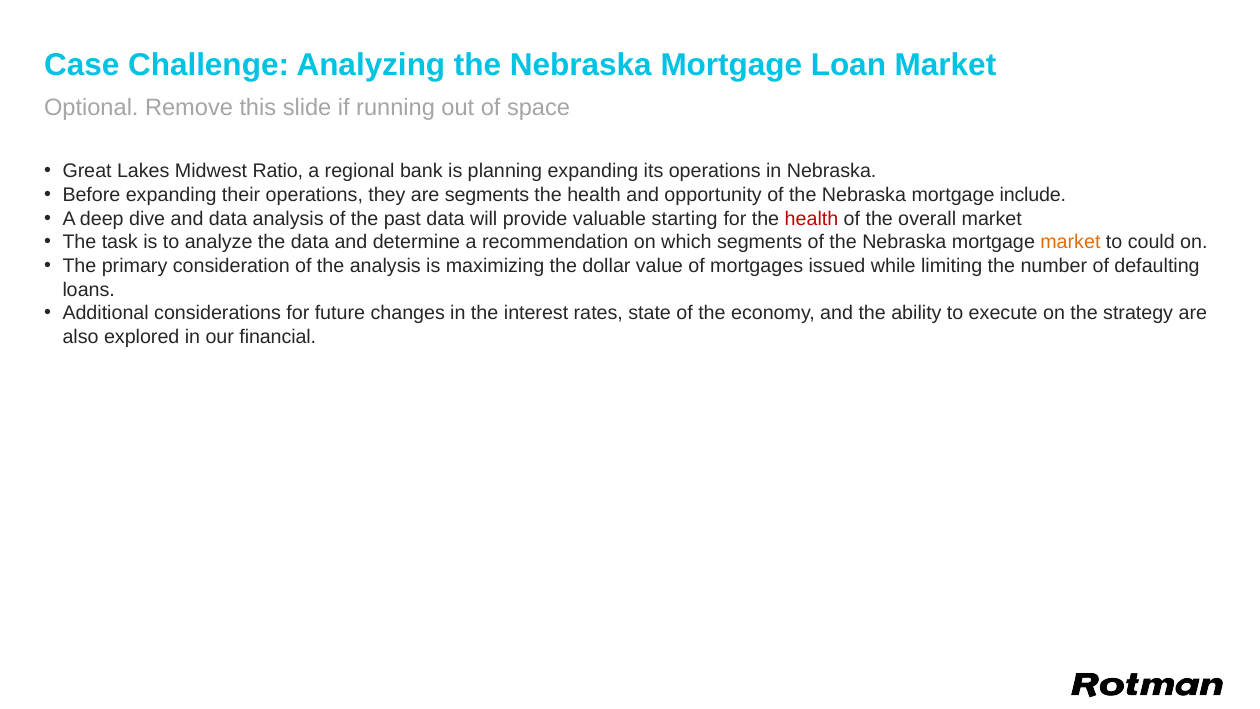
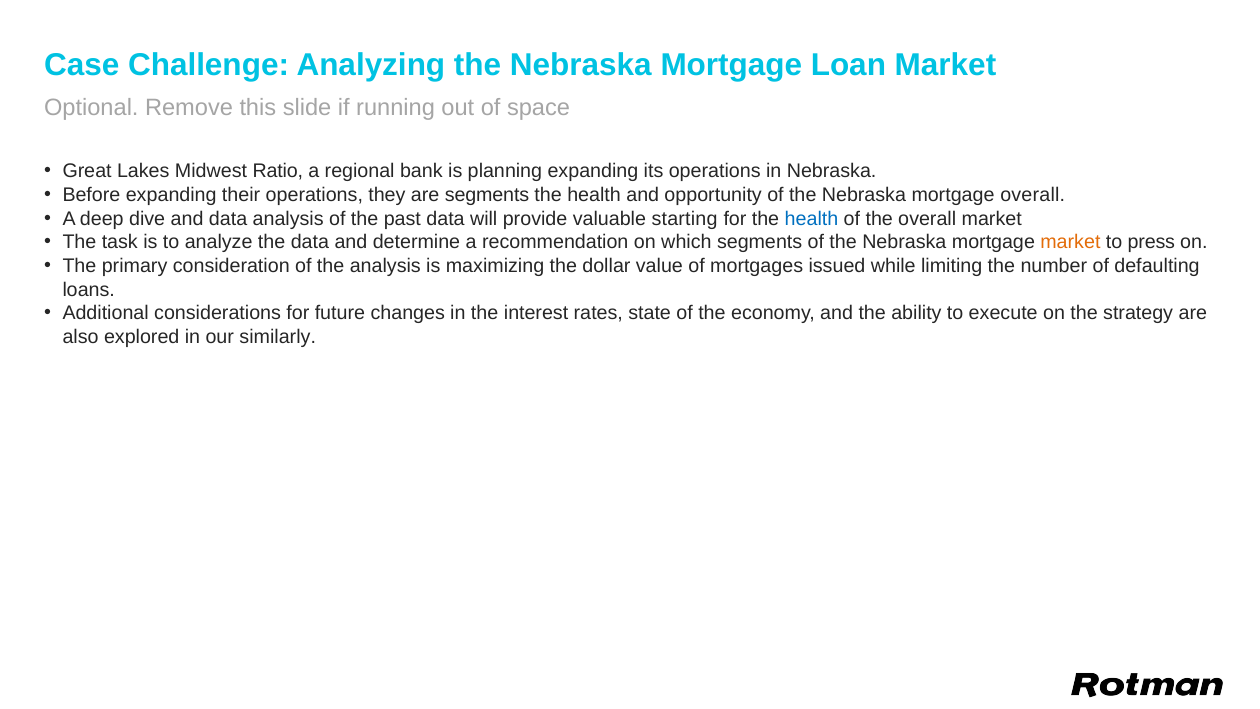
mortgage include: include -> overall
health at (812, 219) colour: red -> blue
could: could -> press
financial: financial -> similarly
